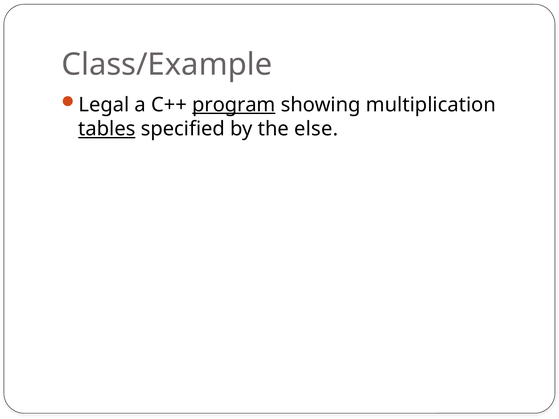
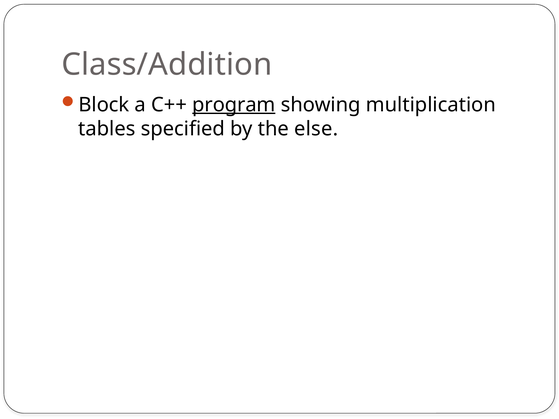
Class/Example: Class/Example -> Class/Addition
Legal: Legal -> Block
tables underline: present -> none
